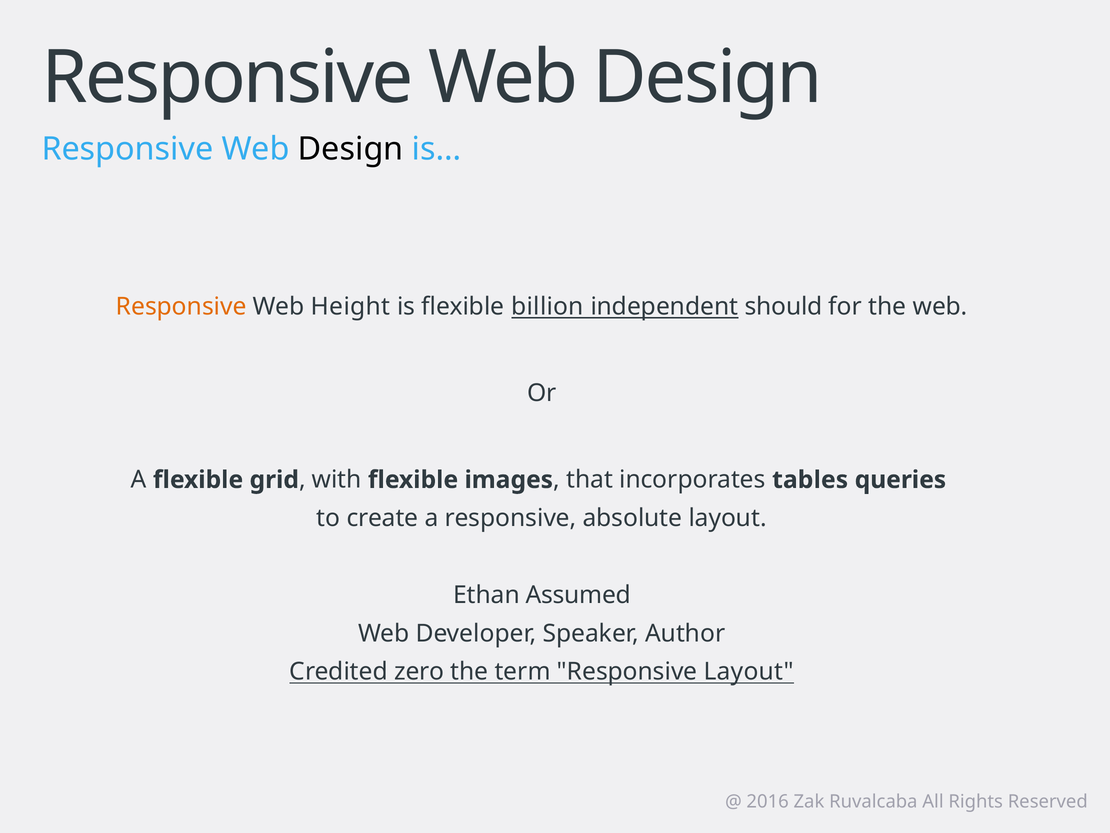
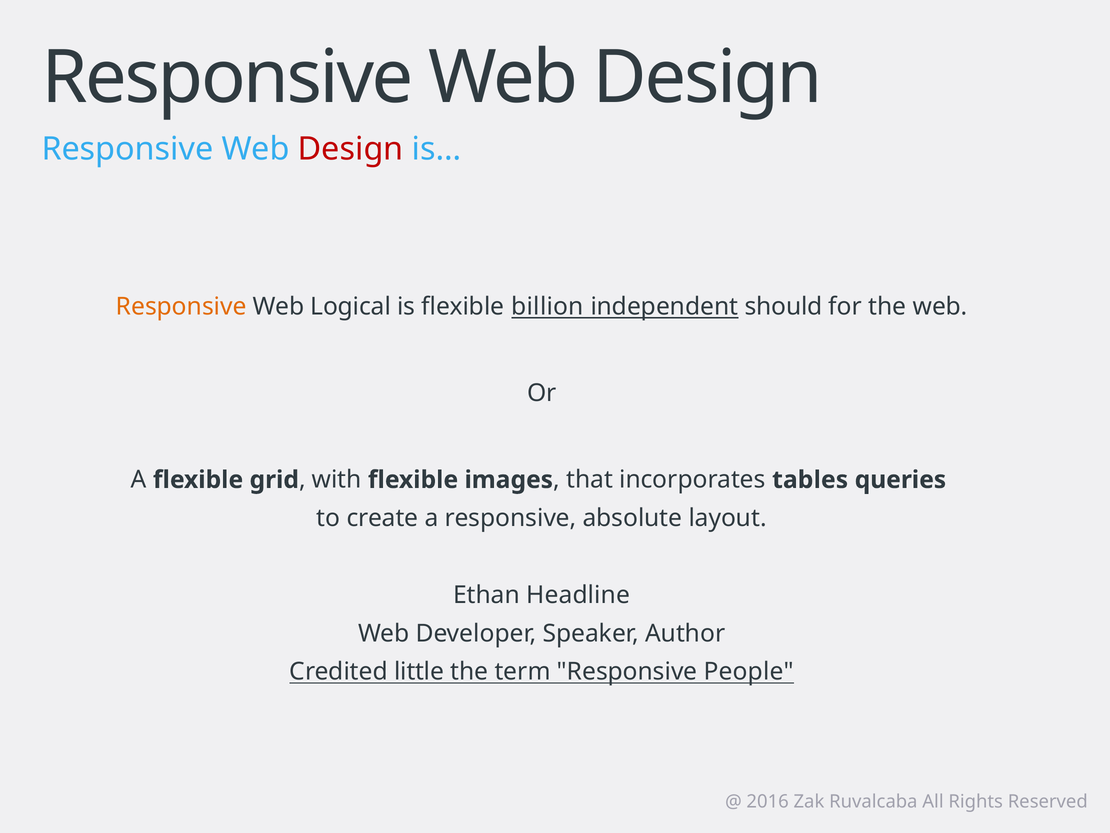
Design at (351, 149) colour: black -> red
Height: Height -> Logical
Assumed: Assumed -> Headline
zero: zero -> little
Responsive Layout: Layout -> People
